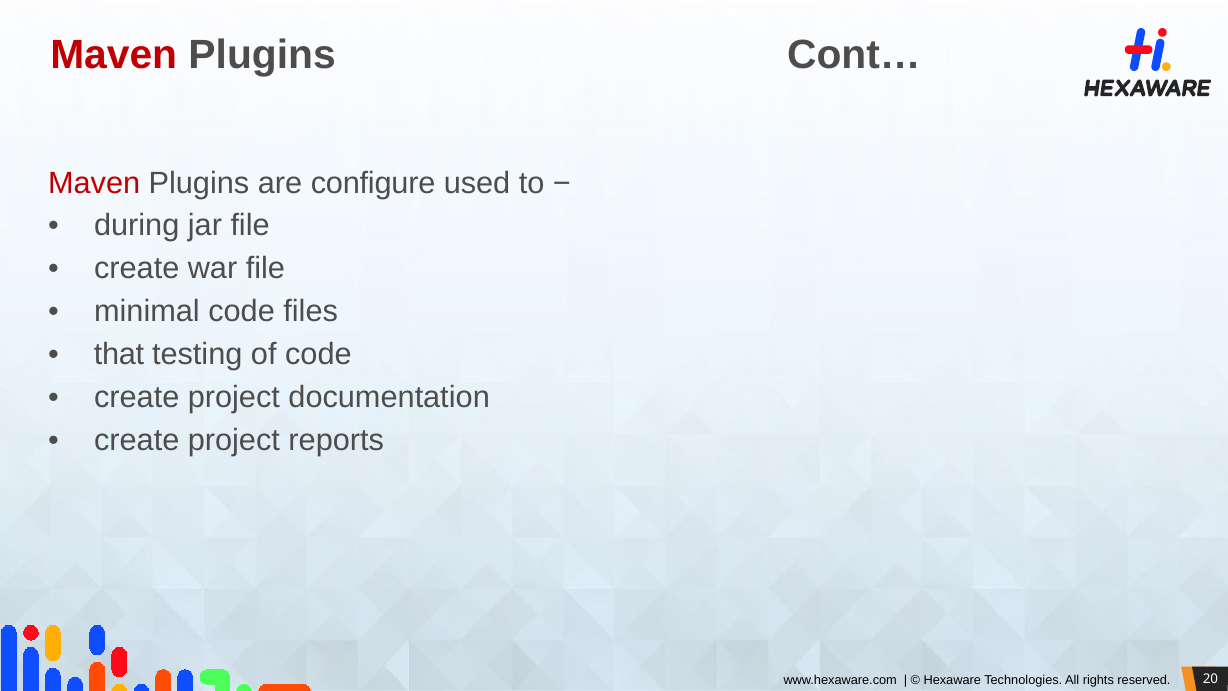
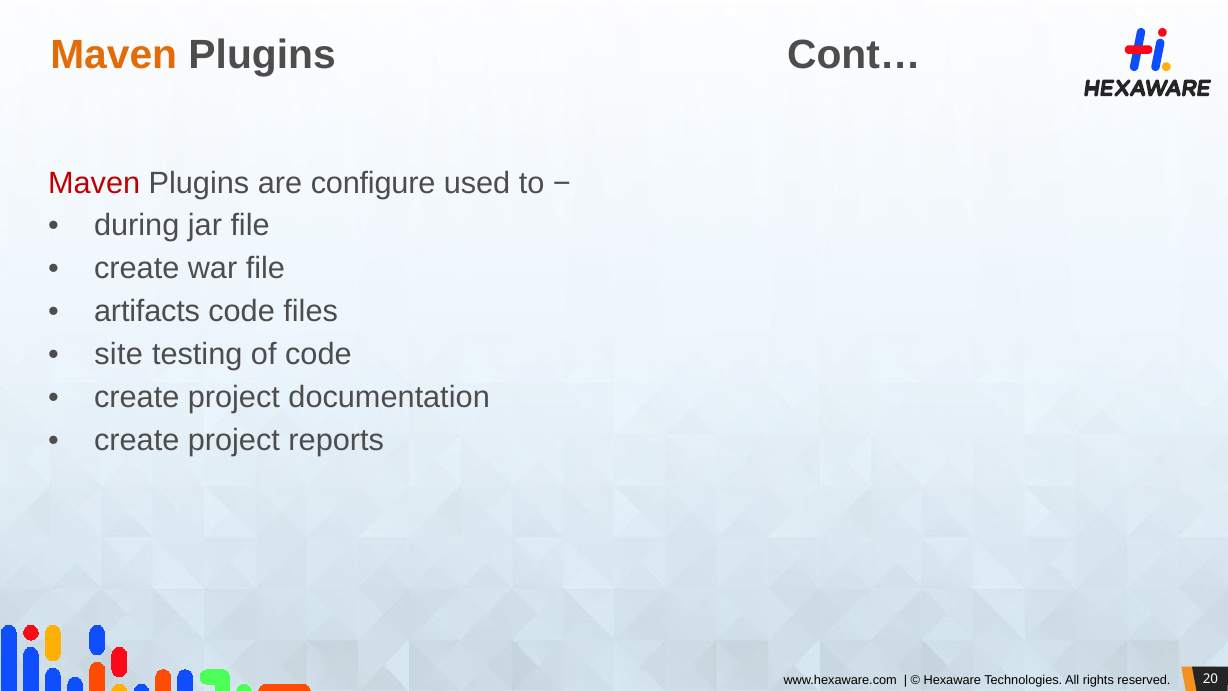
Maven at (114, 55) colour: red -> orange
minimal: minimal -> artifacts
that: that -> site
